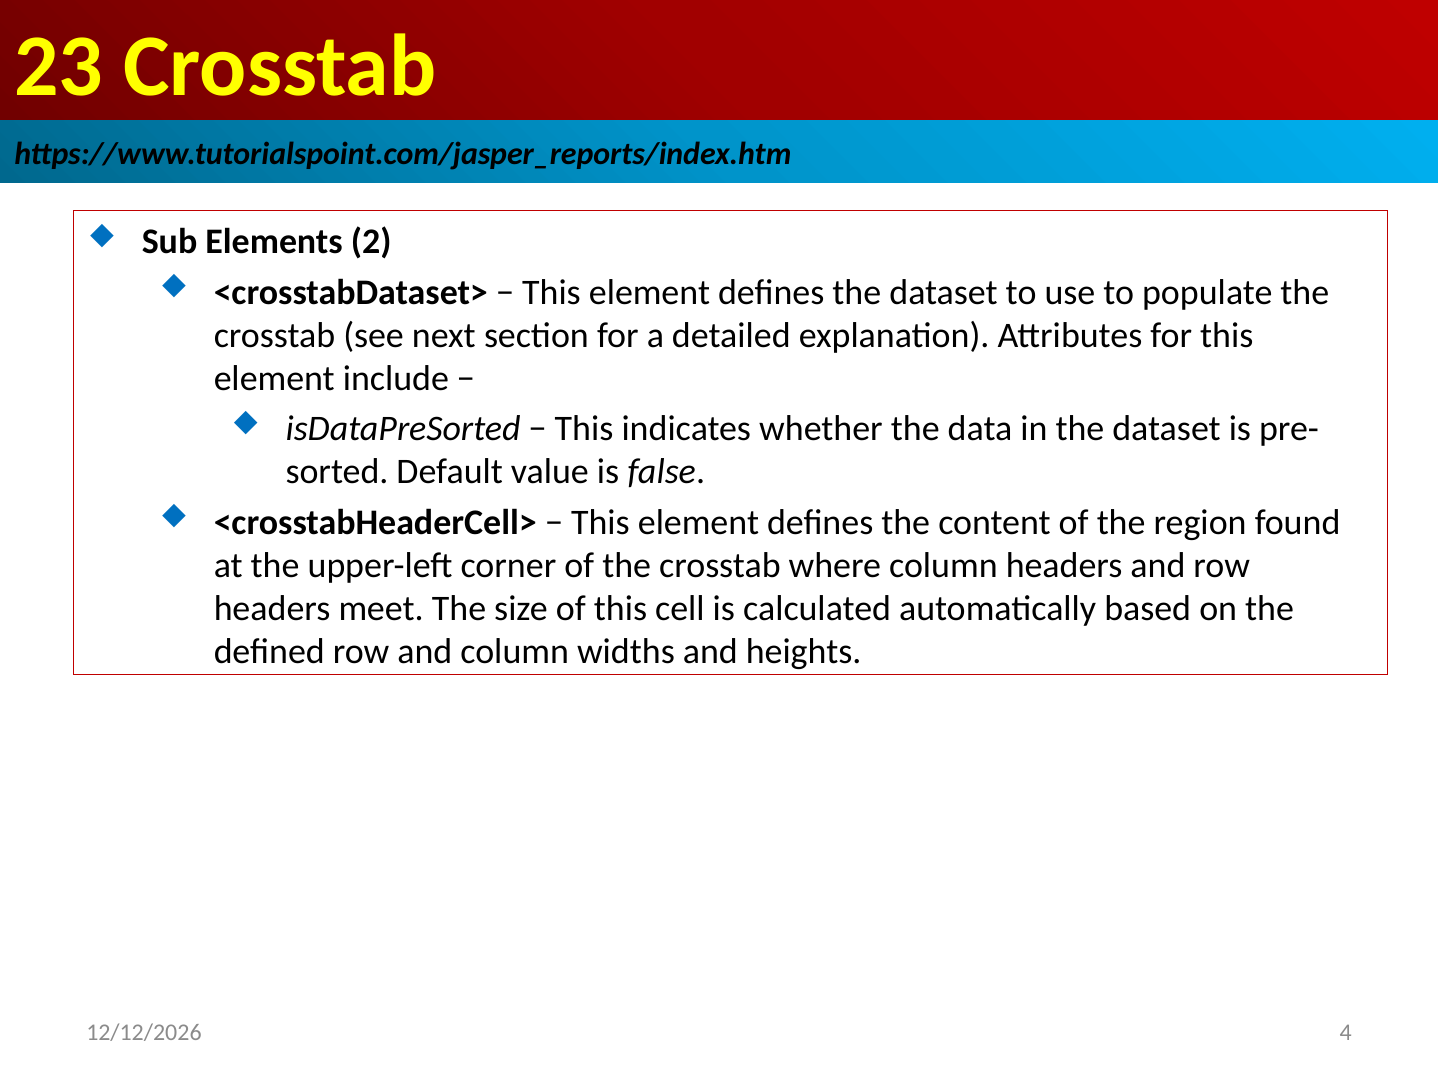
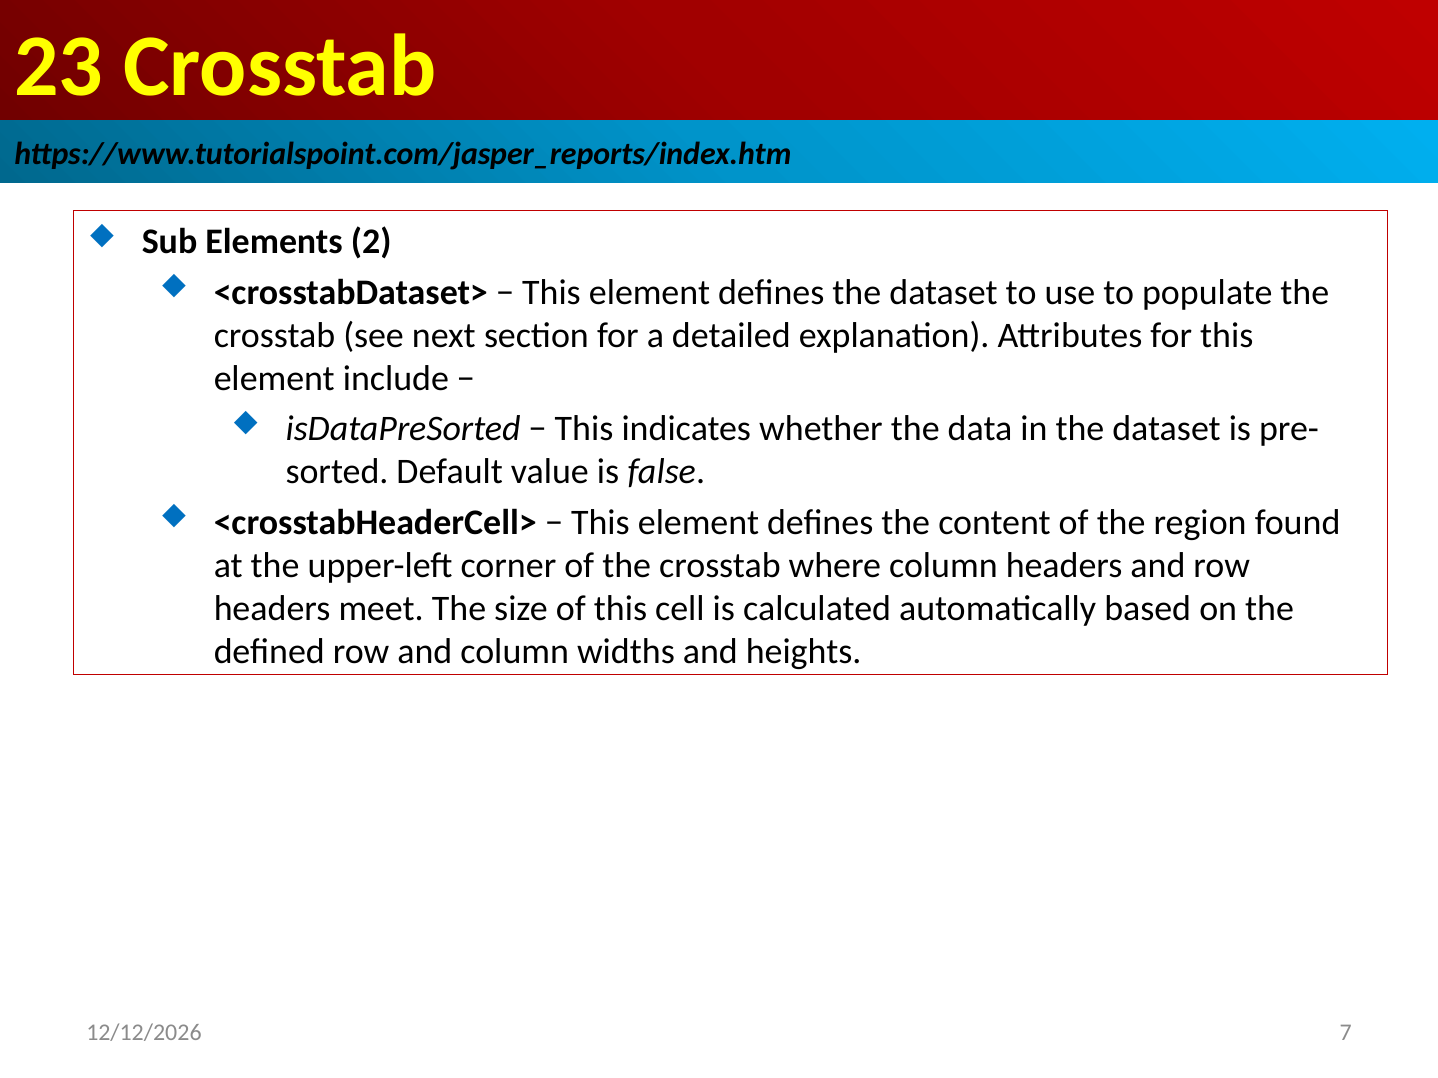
4: 4 -> 7
